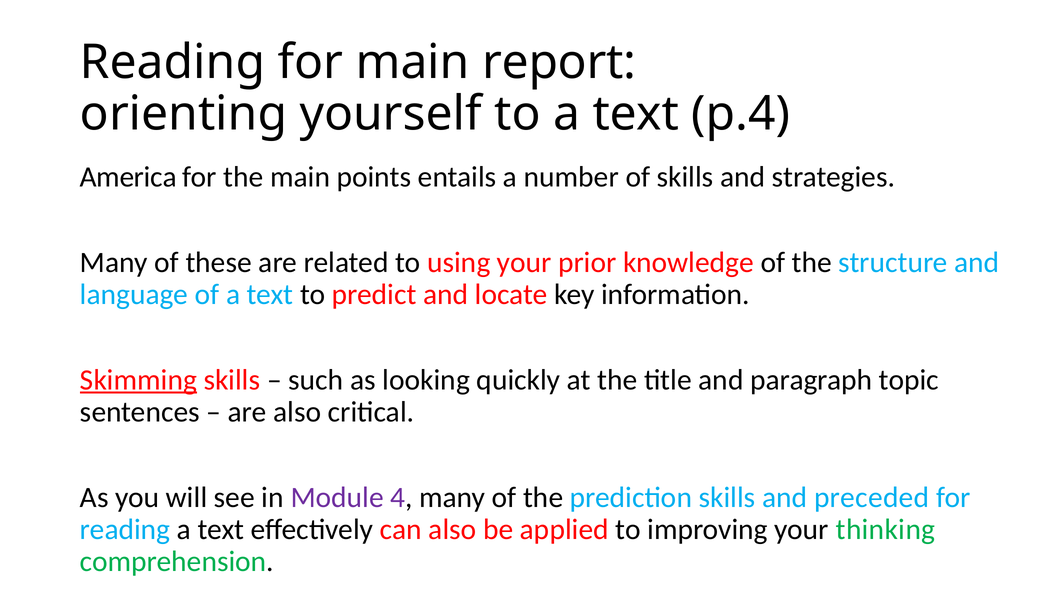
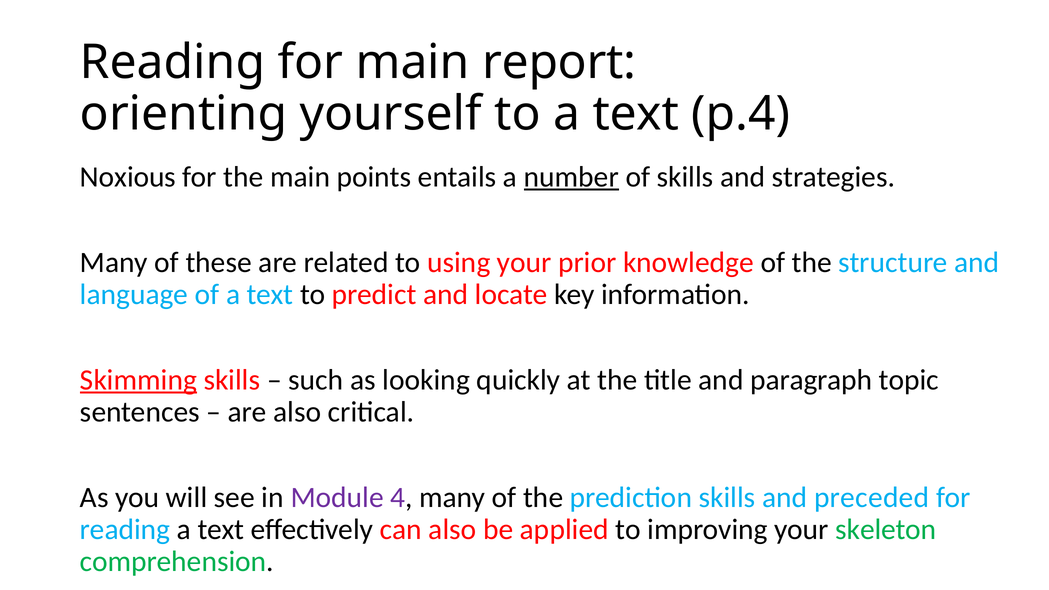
America: America -> Noxious
number underline: none -> present
thinking: thinking -> skeleton
